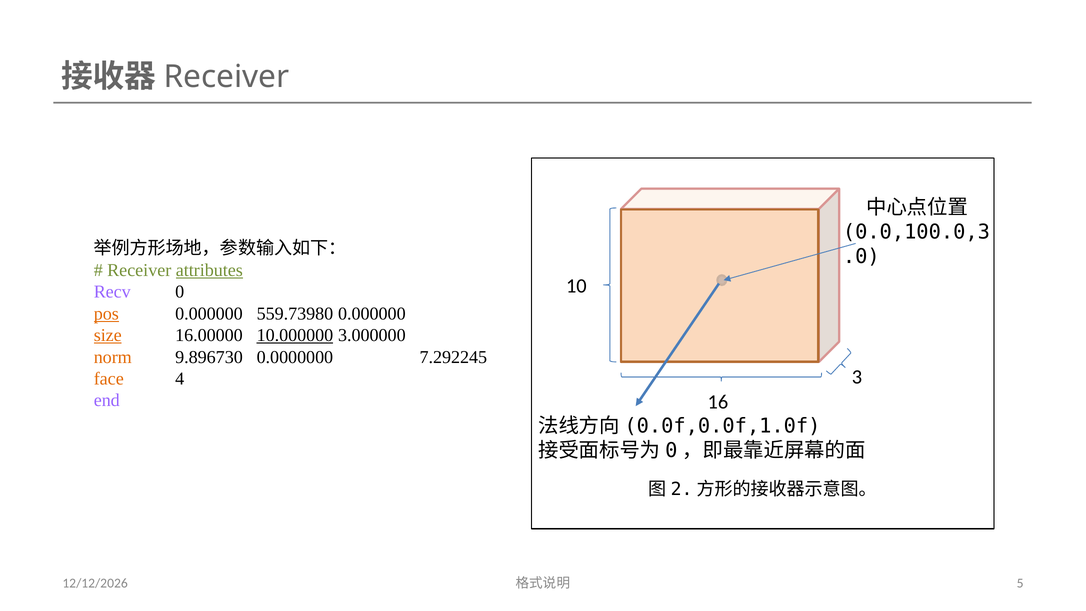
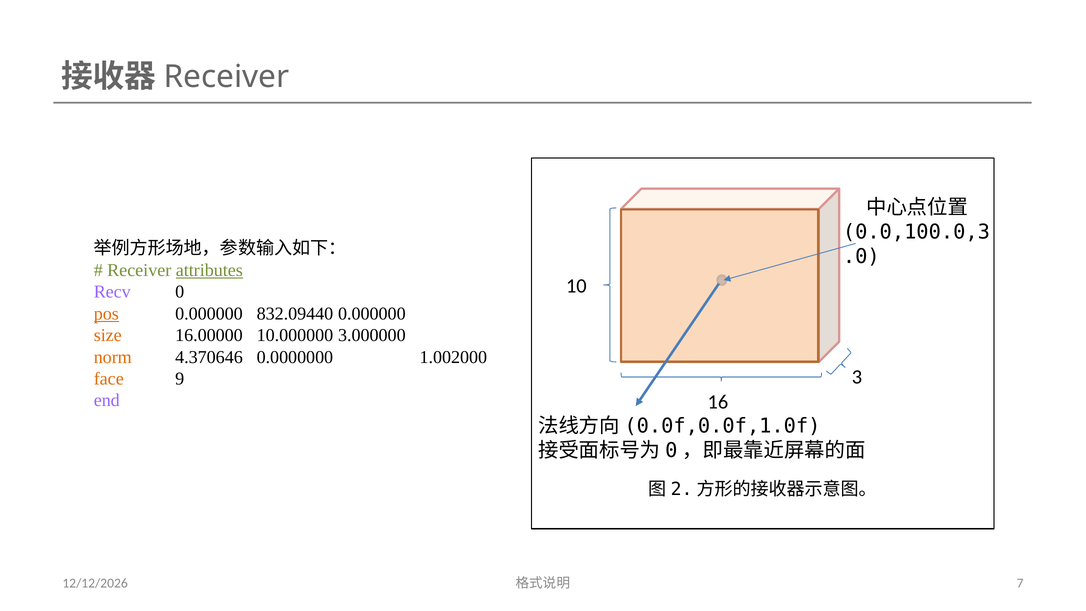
559.73980: 559.73980 -> 832.09440
size underline: present -> none
10.000000 underline: present -> none
9.896730: 9.896730 -> 4.370646
7.292245: 7.292245 -> 1.002000
4: 4 -> 9
5: 5 -> 7
